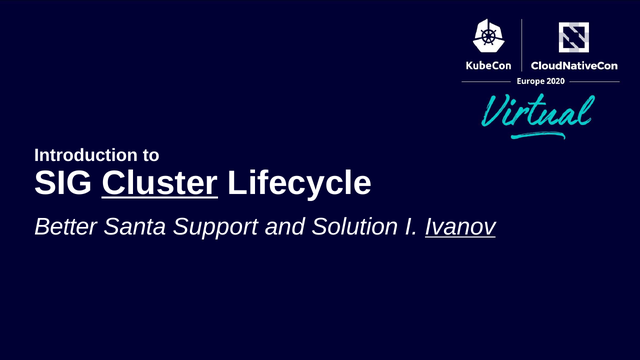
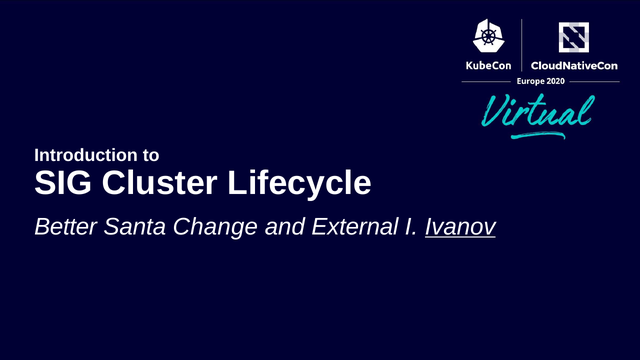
Cluster underline: present -> none
Support: Support -> Change
Solution: Solution -> External
